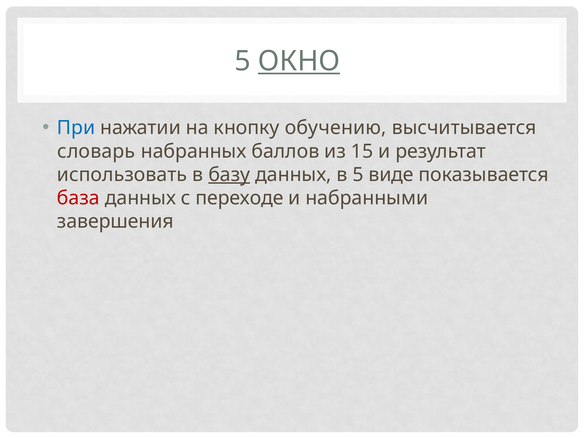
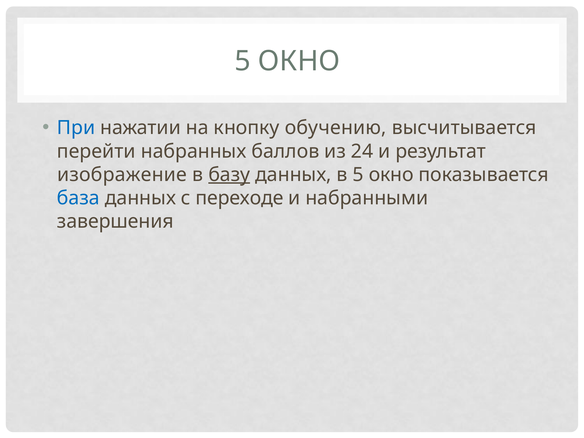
ОКНО at (299, 61) underline: present -> none
словарь: словарь -> перейти
15: 15 -> 24
использовать: использовать -> изображение
в 5 виде: виде -> окно
база colour: red -> blue
